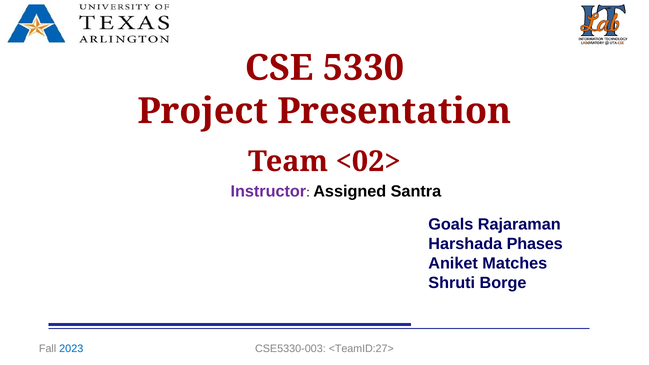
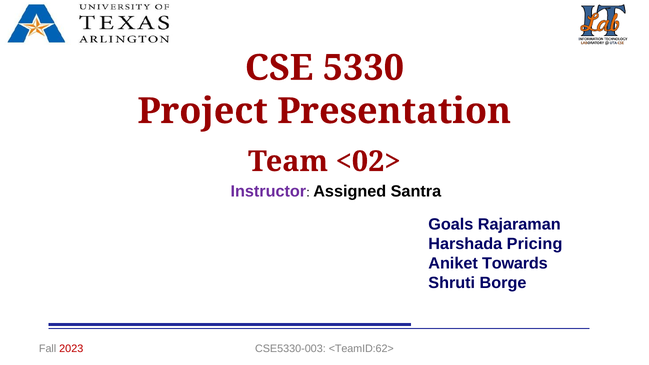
Phases: Phases -> Pricing
Matches: Matches -> Towards
2023 colour: blue -> red
<TeamID:27>: <TeamID:27> -> <TeamID:62>
